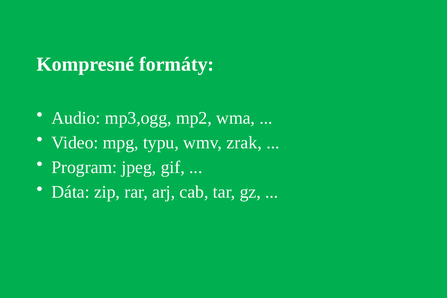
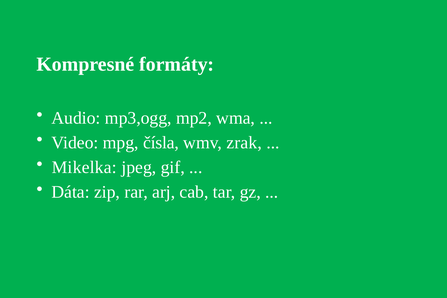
typu: typu -> čísla
Program: Program -> Mikelka
